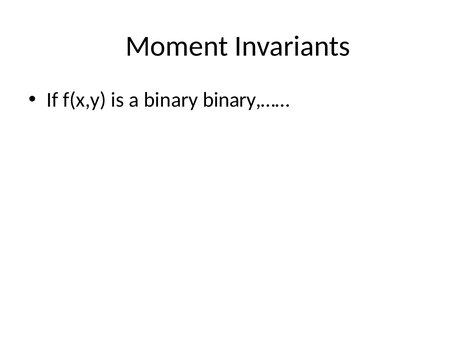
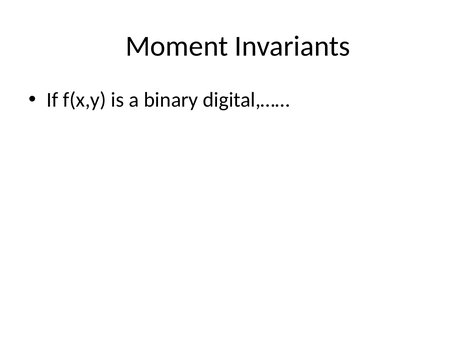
binary,……: binary,…… -> digital,……
